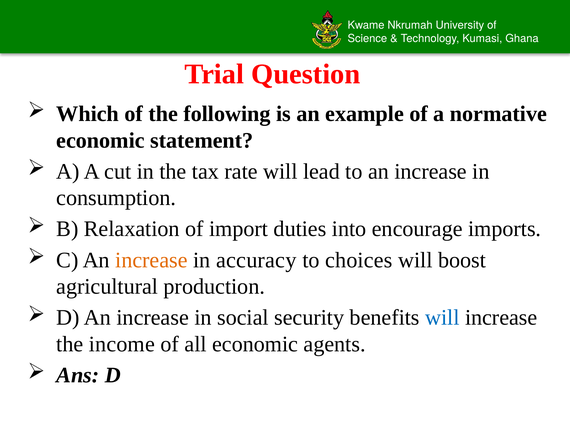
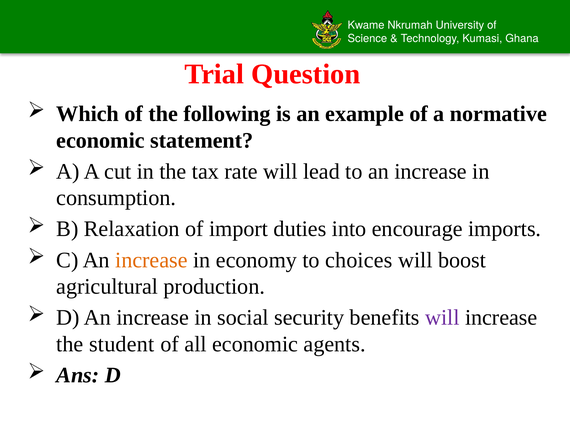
accuracy: accuracy -> economy
will at (442, 317) colour: blue -> purple
income: income -> student
